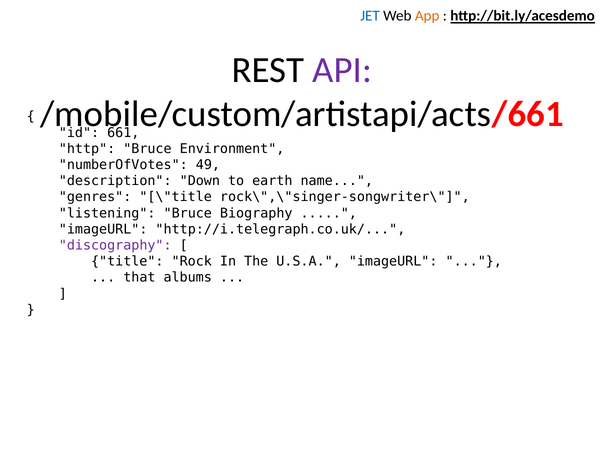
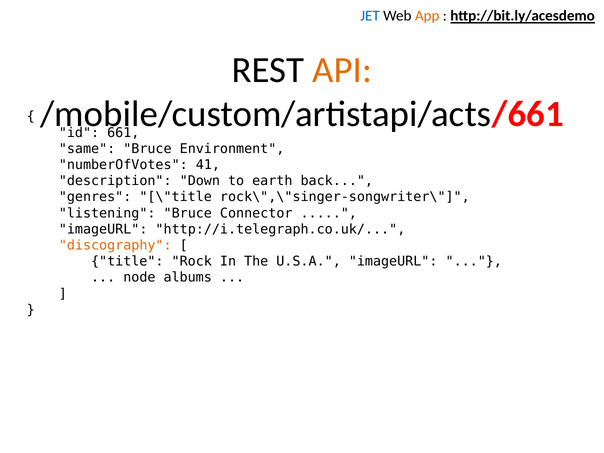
API colour: purple -> orange
http: http -> same
49: 49 -> 41
name: name -> back
Biography: Biography -> Connector
discography colour: purple -> orange
that: that -> node
